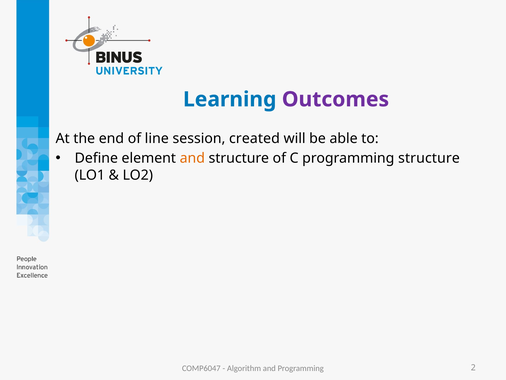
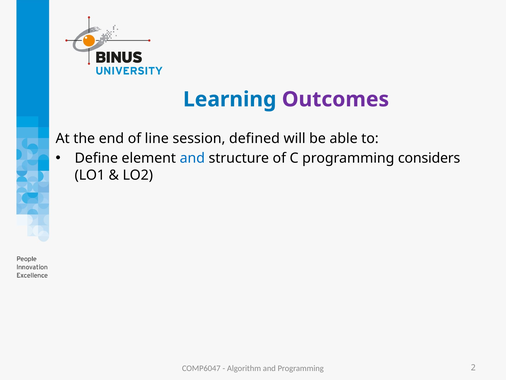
created: created -> defined
and at (192, 158) colour: orange -> blue
programming structure: structure -> considers
